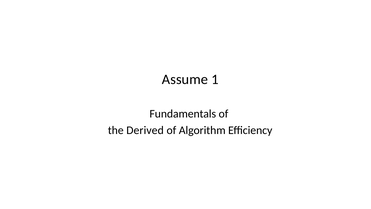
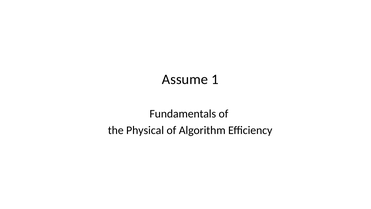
Derived: Derived -> Physical
